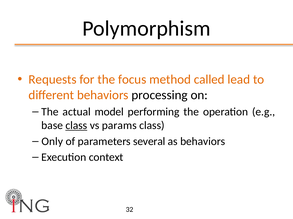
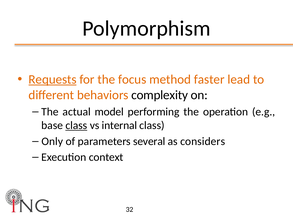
Requests underline: none -> present
called: called -> faster
processing: processing -> complexity
params: params -> internal
as behaviors: behaviors -> considers
